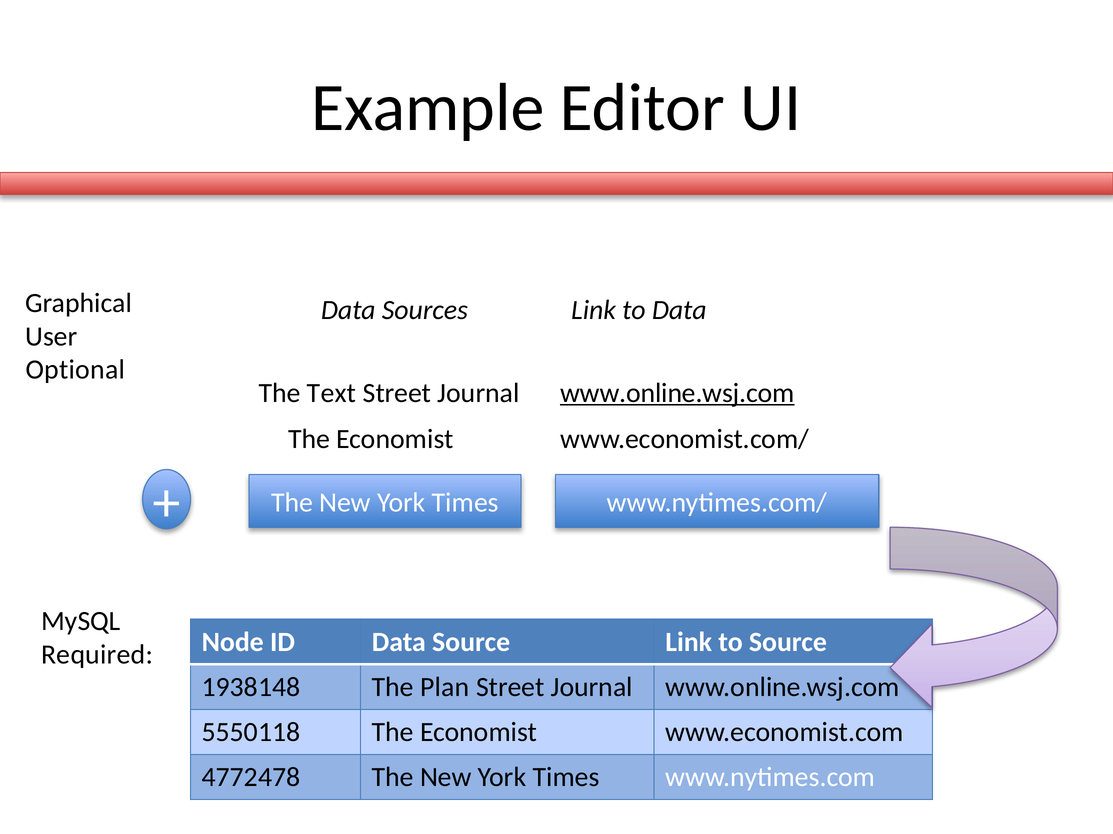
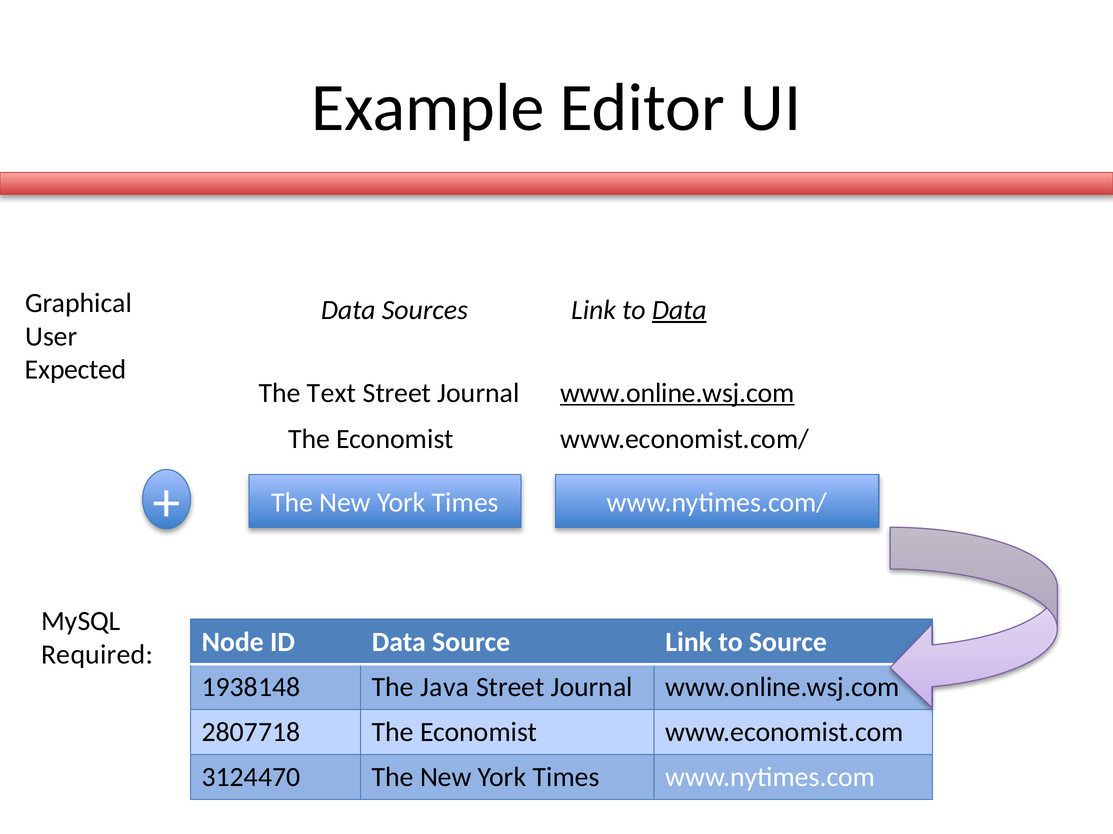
Data at (679, 310) underline: none -> present
Optional: Optional -> Expected
Plan: Plan -> Java
5550118: 5550118 -> 2807718
4772478: 4772478 -> 3124470
